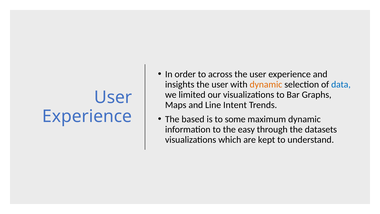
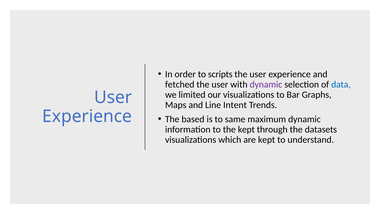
across: across -> scripts
insights: insights -> fetched
dynamic at (266, 84) colour: orange -> purple
some: some -> same
the easy: easy -> kept
